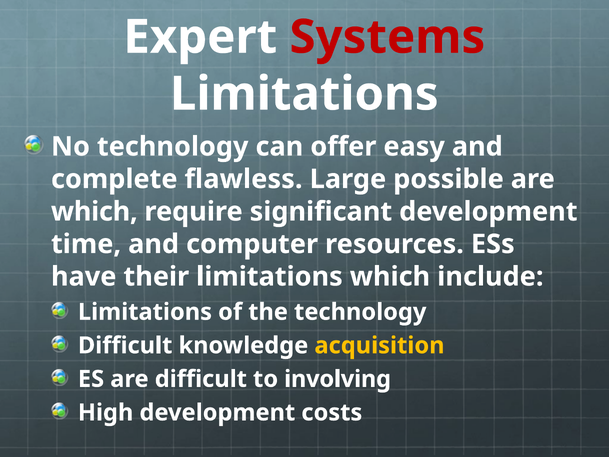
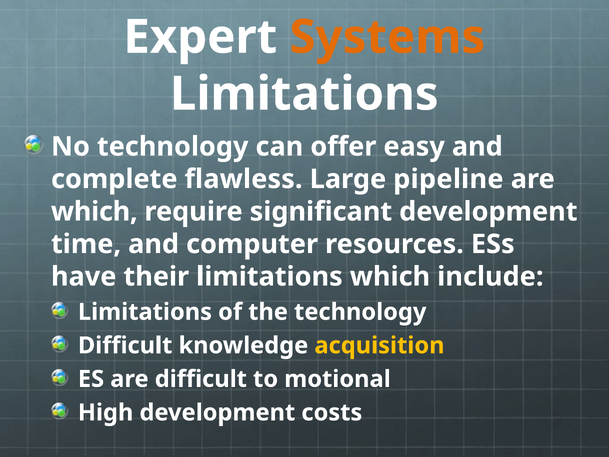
Systems colour: red -> orange
possible: possible -> pipeline
involving: involving -> motional
